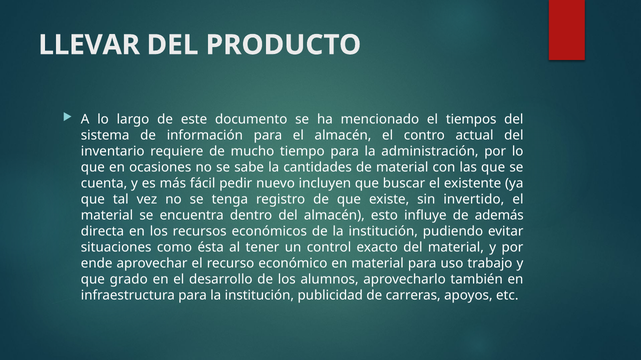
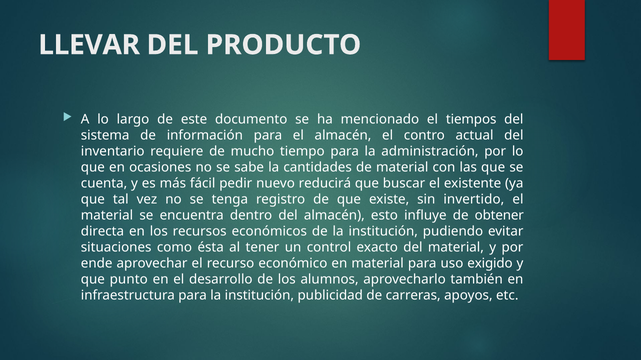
incluyen: incluyen -> reducirá
además: además -> obtener
trabajo: trabajo -> exigido
grado: grado -> punto
